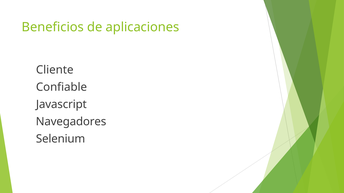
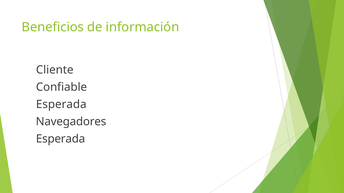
aplicaciones: aplicaciones -> información
Javascript at (61, 105): Javascript -> Esperada
Selenium at (61, 139): Selenium -> Esperada
